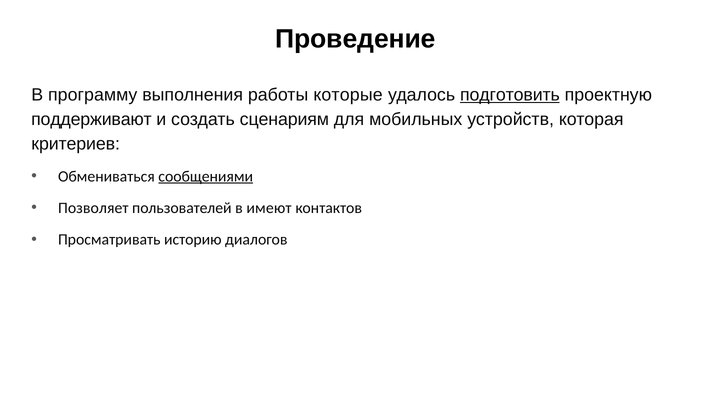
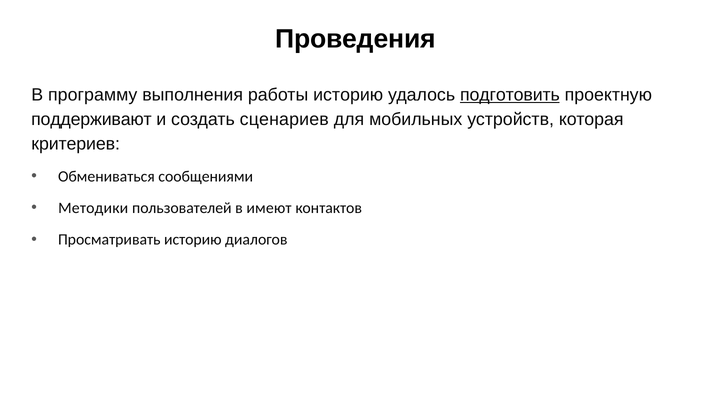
Проведение: Проведение -> Проведения
работы которые: которые -> историю
сценариям: сценариям -> сценариев
сообщениями underline: present -> none
Позволяет: Позволяет -> Методики
